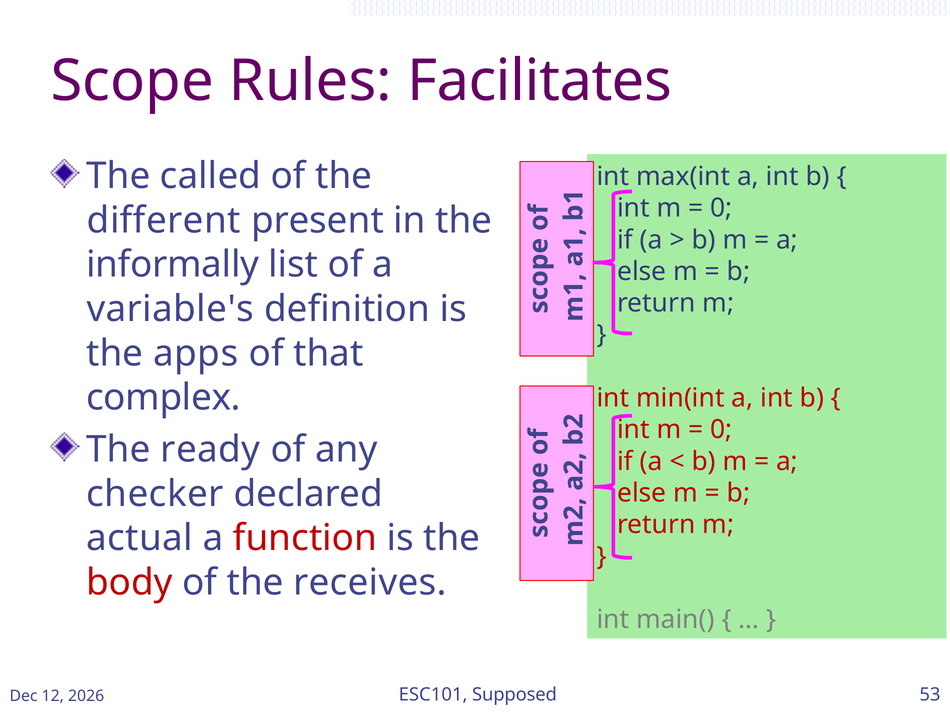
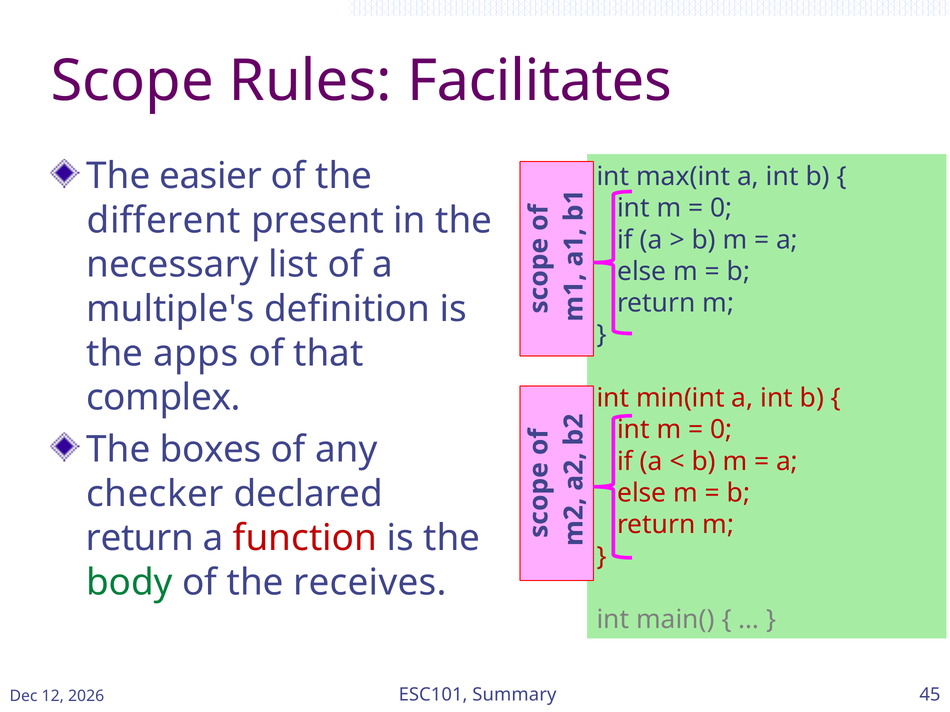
called: called -> easier
informally: informally -> necessary
variable's: variable's -> multiple's
ready: ready -> boxes
actual at (140, 539): actual -> return
body colour: red -> green
Supposed: Supposed -> Summary
53: 53 -> 45
